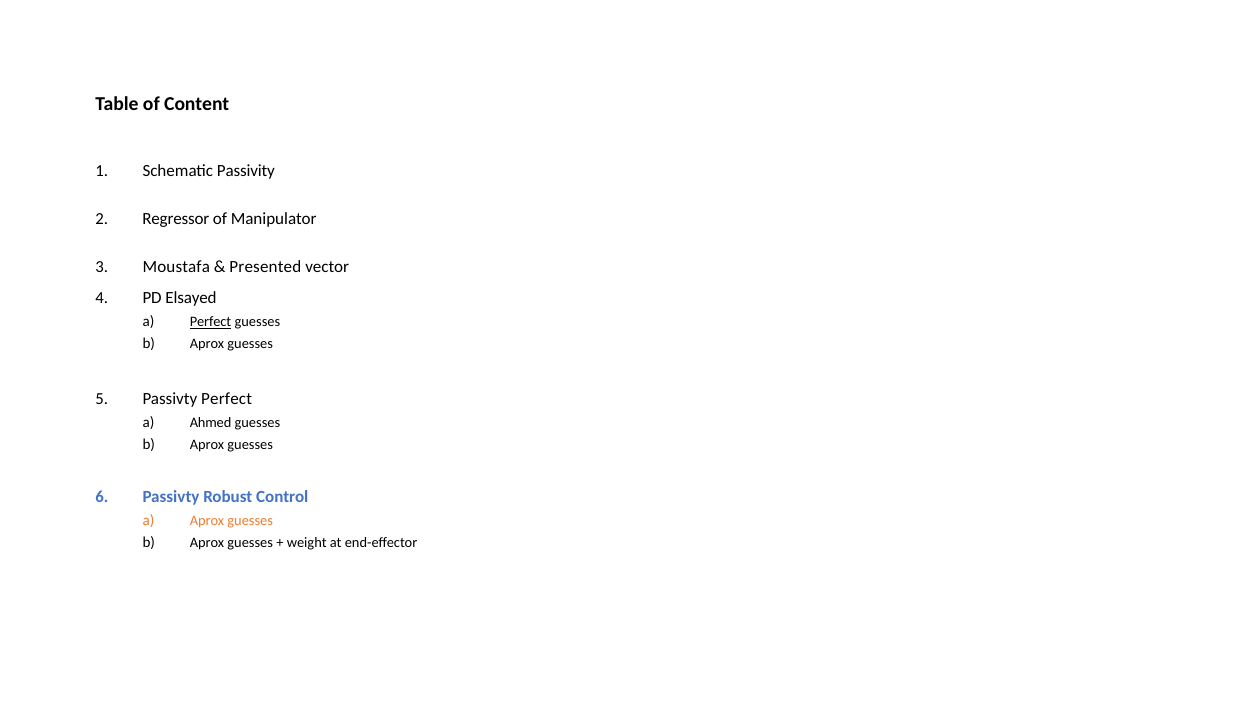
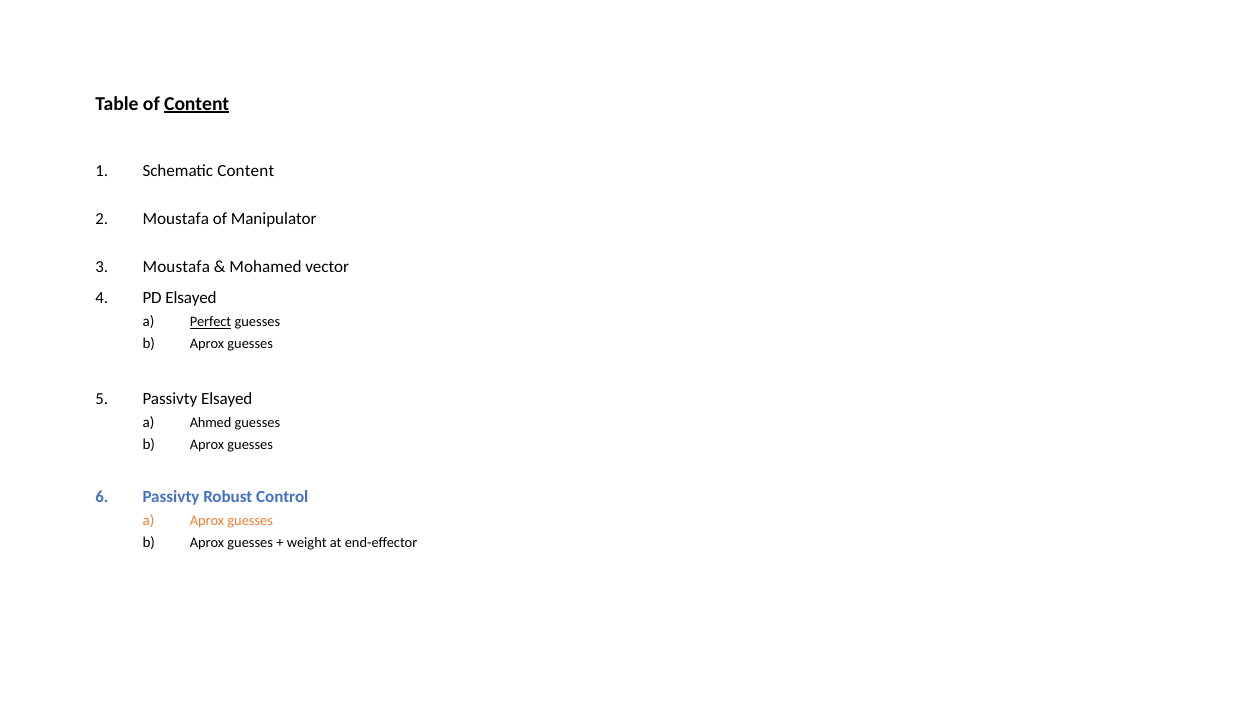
Content at (197, 104) underline: none -> present
Schematic Passivity: Passivity -> Content
Regressor at (176, 219): Regressor -> Moustafa
Presented: Presented -> Mohamed
Passivty Perfect: Perfect -> Elsayed
